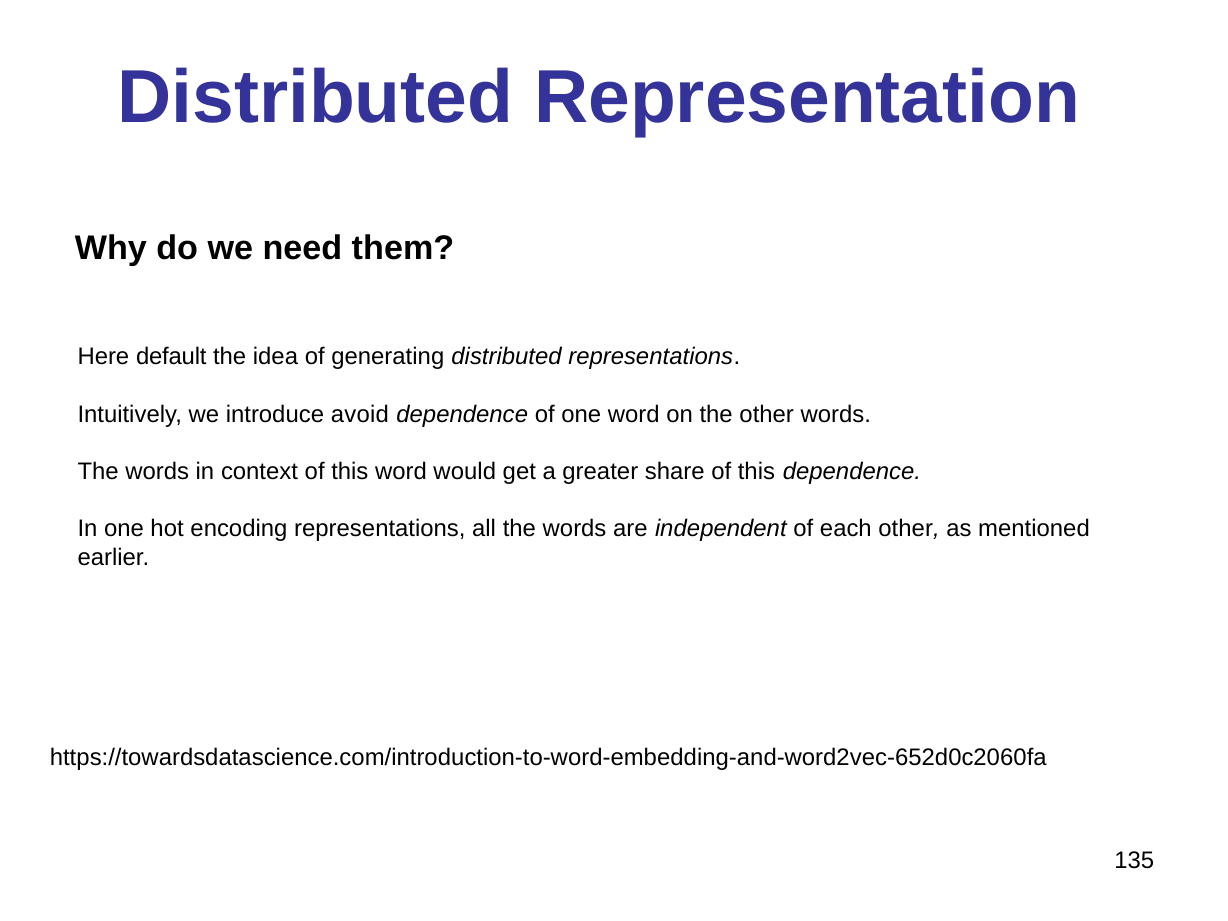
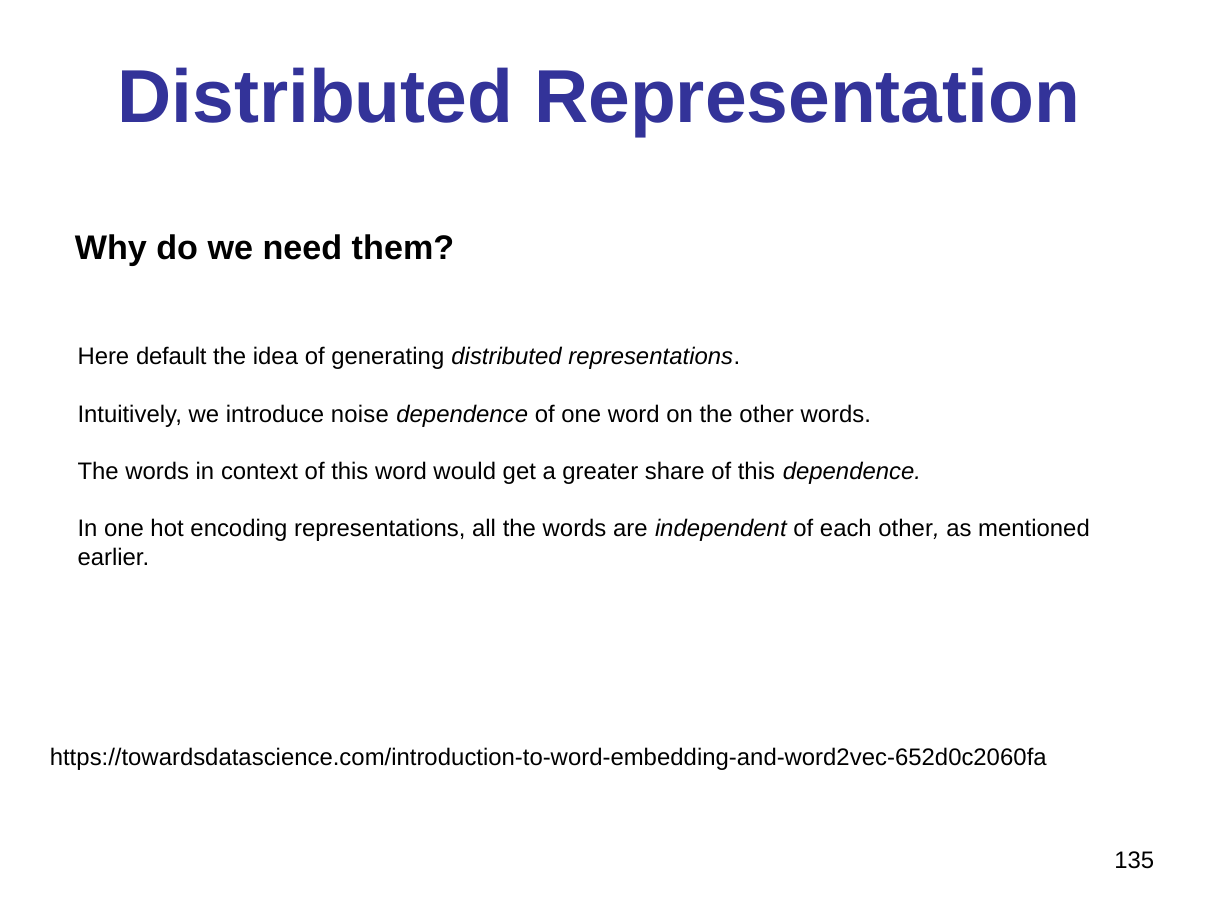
avoid: avoid -> noise
